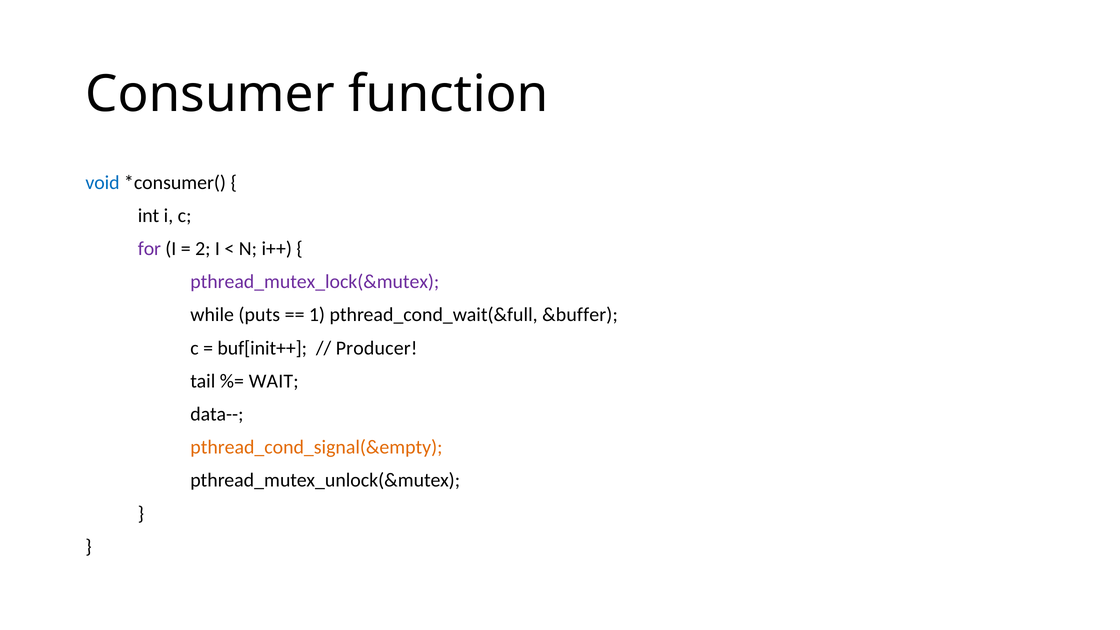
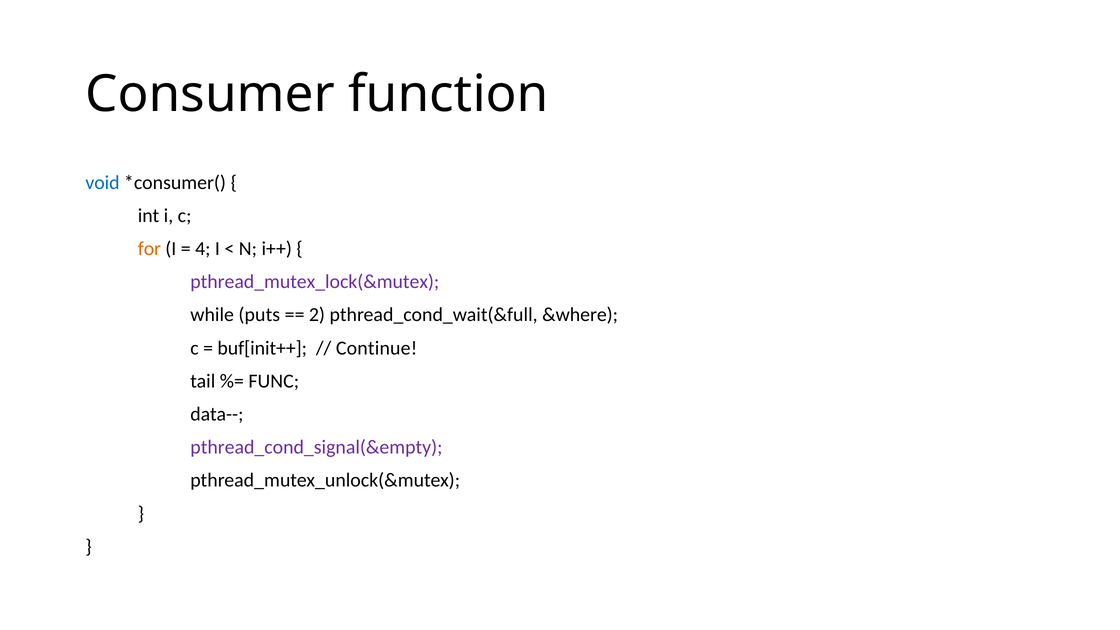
for colour: purple -> orange
2: 2 -> 4
1: 1 -> 2
&buffer: &buffer -> &where
Producer: Producer -> Continue
WAIT: WAIT -> FUNC
pthread_cond_signal(&empty colour: orange -> purple
